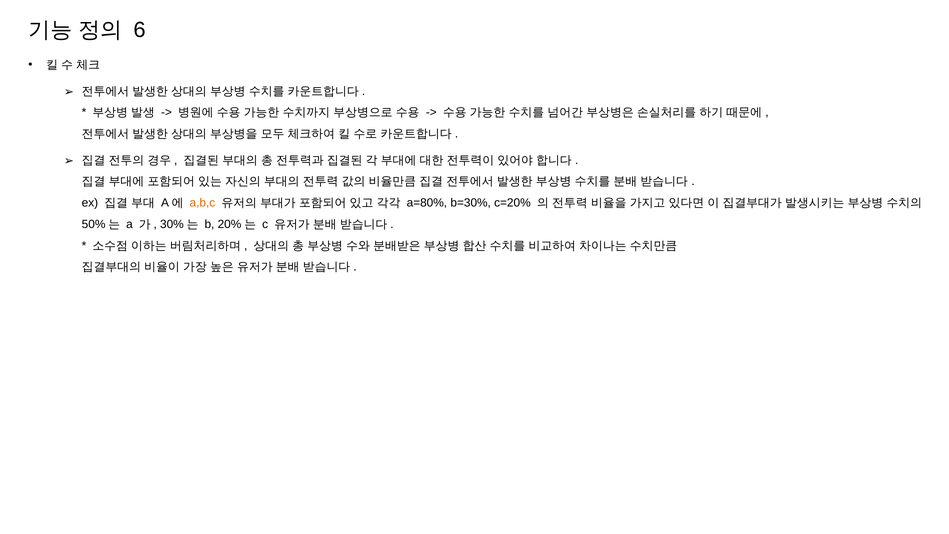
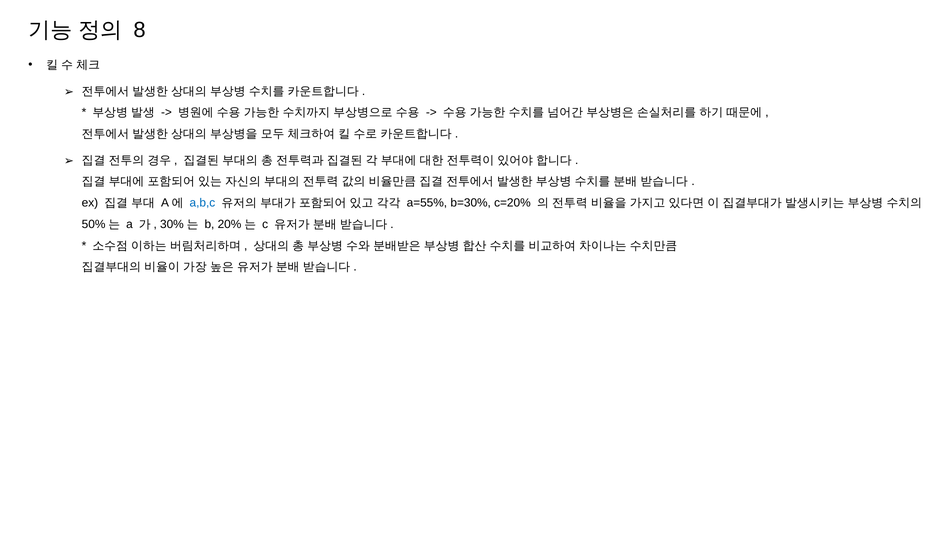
6: 6 -> 8
a,b,c colour: orange -> blue
a=80%: a=80% -> a=55%
